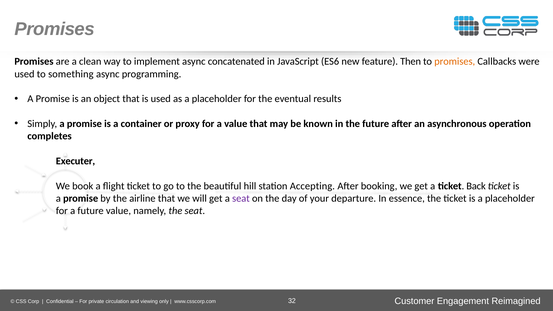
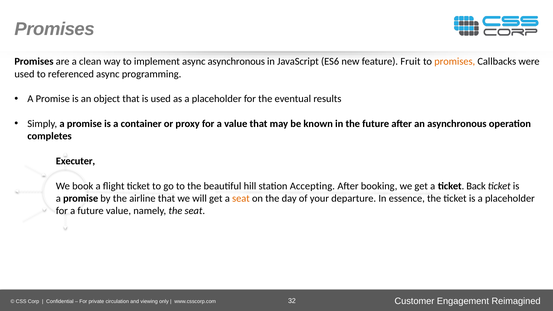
async concatenated: concatenated -> asynchronous
Then: Then -> Fruit
something: something -> referenced
seat at (241, 198) colour: purple -> orange
